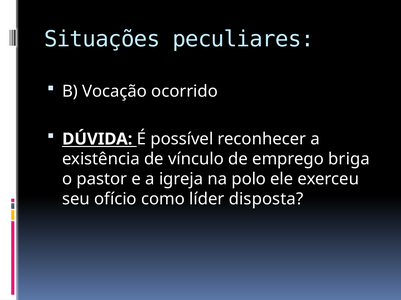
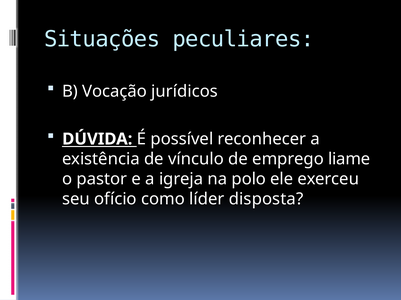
ocorrido: ocorrido -> jurídicos
briga: briga -> liame
